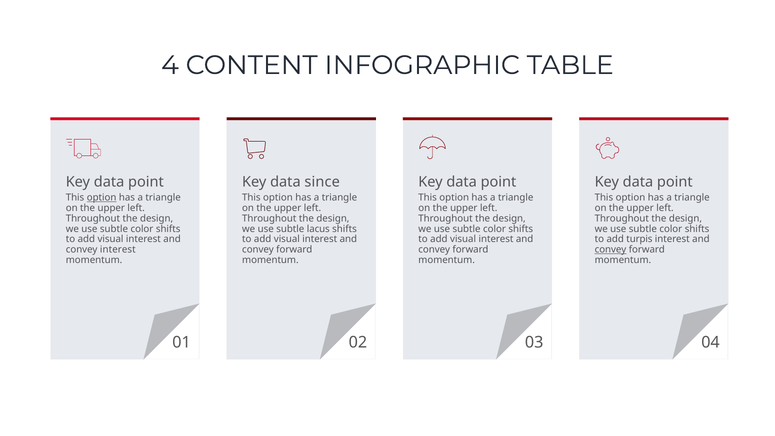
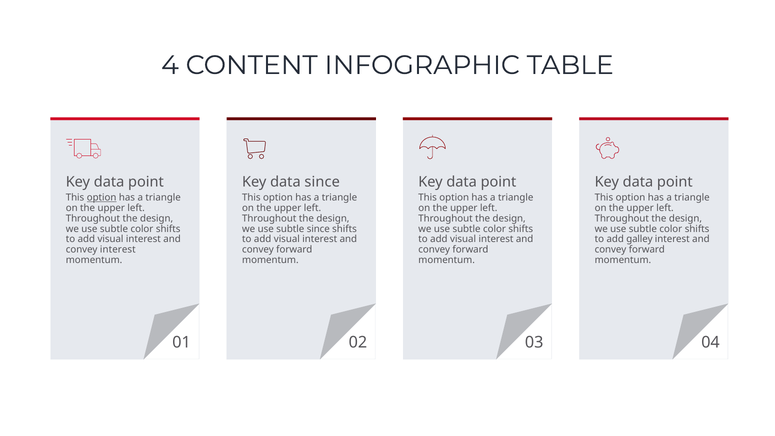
subtle lacus: lacus -> since
turpis: turpis -> galley
convey at (610, 250) underline: present -> none
